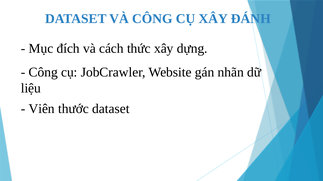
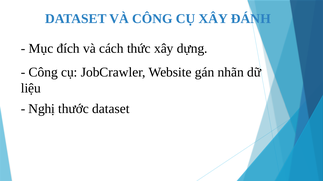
Viên: Viên -> Nghị
